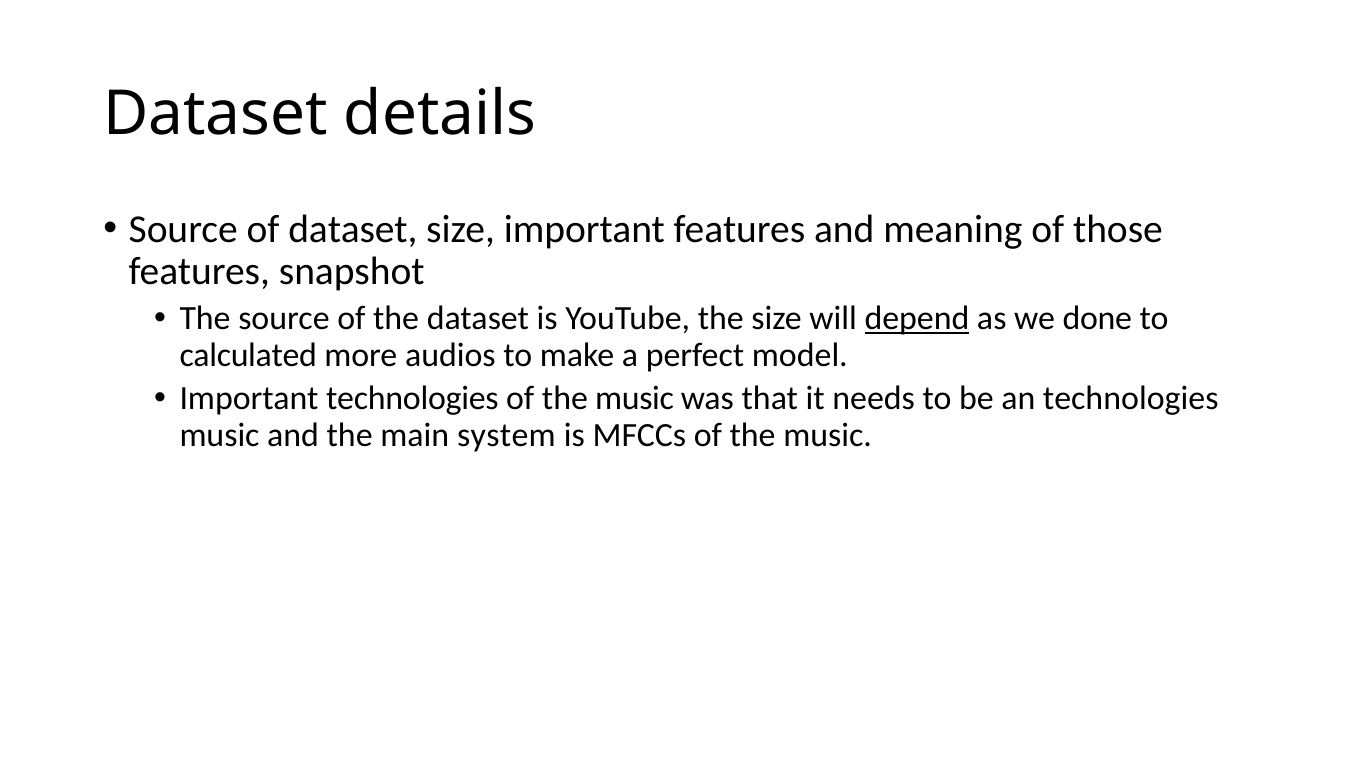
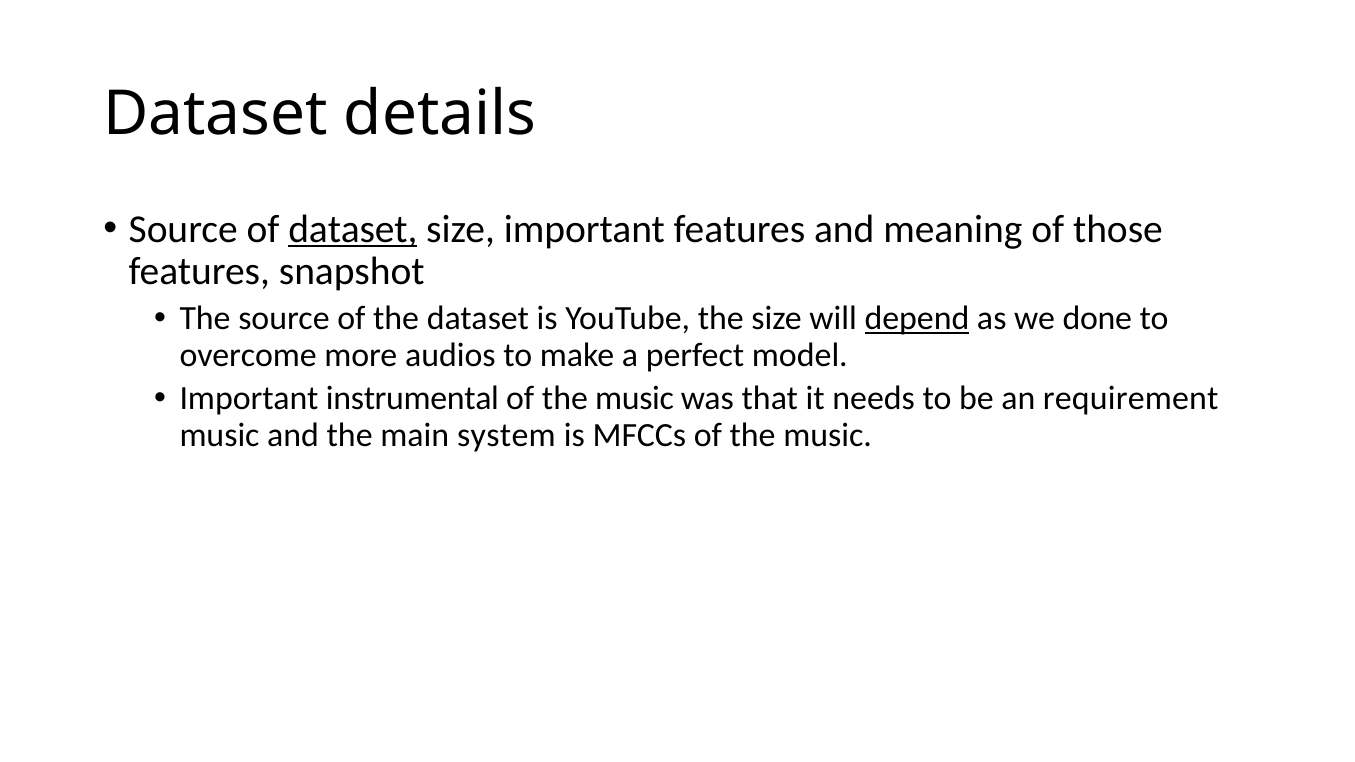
dataset at (353, 229) underline: none -> present
calculated: calculated -> overcome
Important technologies: technologies -> instrumental
an technologies: technologies -> requirement
